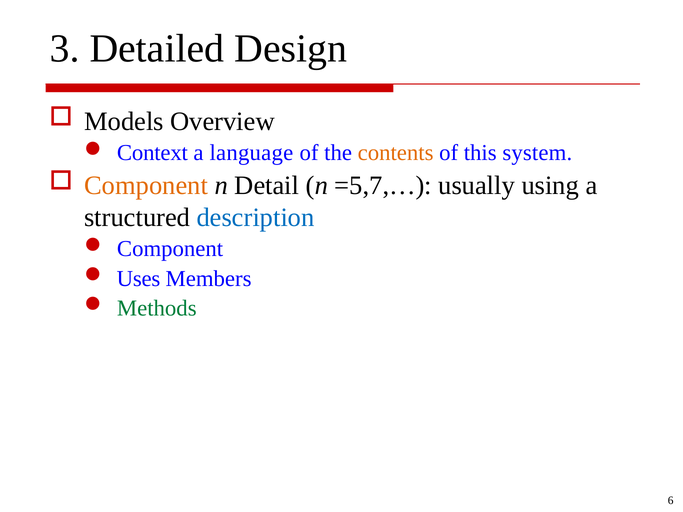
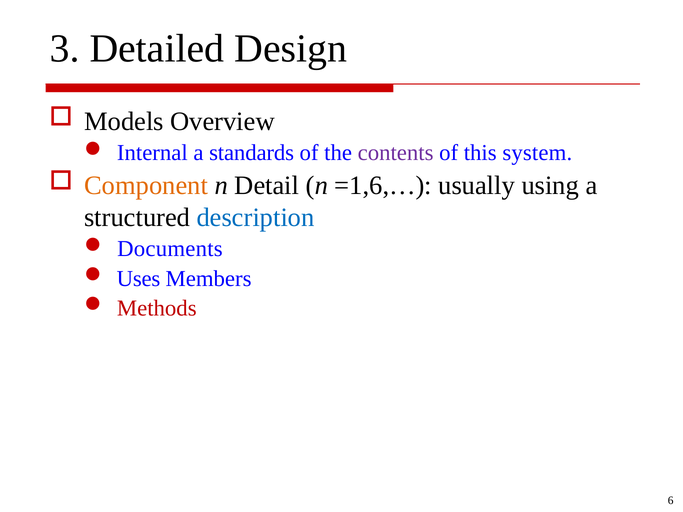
Context: Context -> Internal
language: language -> standards
contents colour: orange -> purple
=5,7,…: =5,7,… -> =1,6,…
Component at (170, 249): Component -> Documents
Methods colour: green -> red
